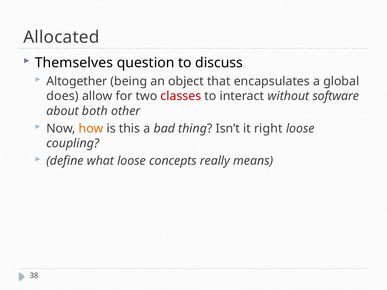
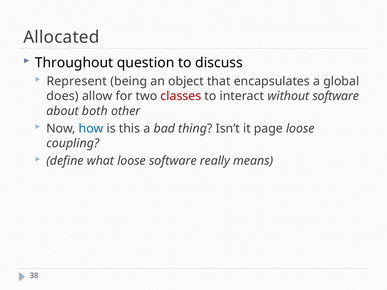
Themselves: Themselves -> Throughout
Altogether: Altogether -> Represent
how colour: orange -> blue
right: right -> page
loose concepts: concepts -> software
